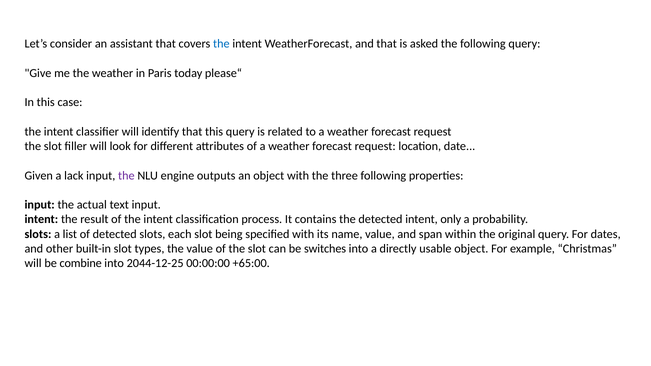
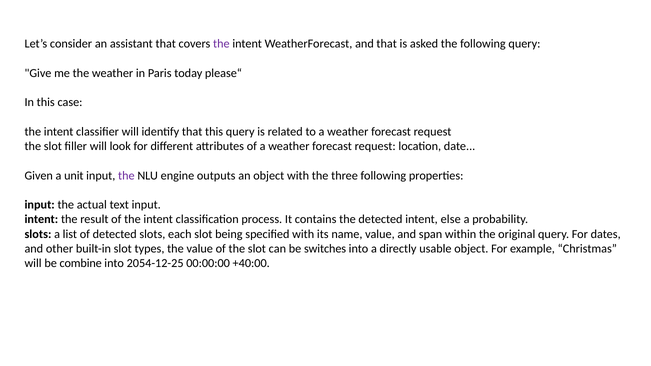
the at (221, 44) colour: blue -> purple
lack: lack -> unit
only: only -> else
2044-12-25: 2044-12-25 -> 2054-12-25
+65:00: +65:00 -> +40:00
